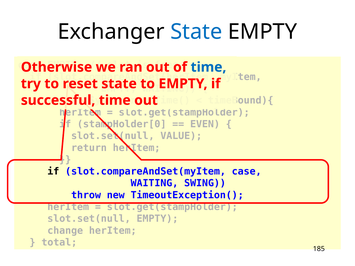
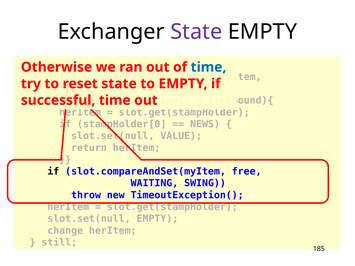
State at (196, 32) colour: blue -> purple
EVEN: EVEN -> NEWS
slot.compareAndSet(myItem case: case -> free
total: total -> still
